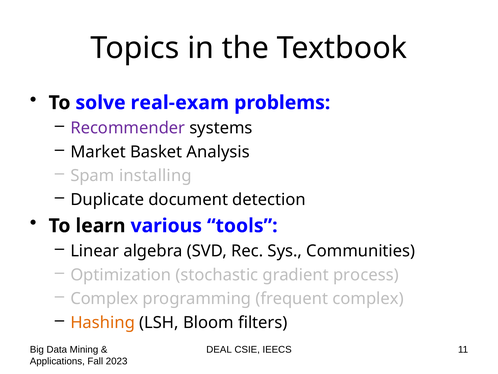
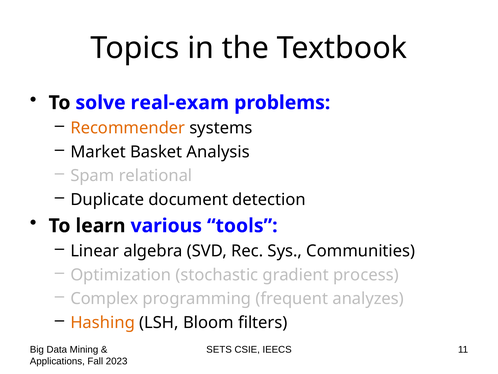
Recommender colour: purple -> orange
installing: installing -> relational
frequent complex: complex -> analyzes
DEAL: DEAL -> SETS
